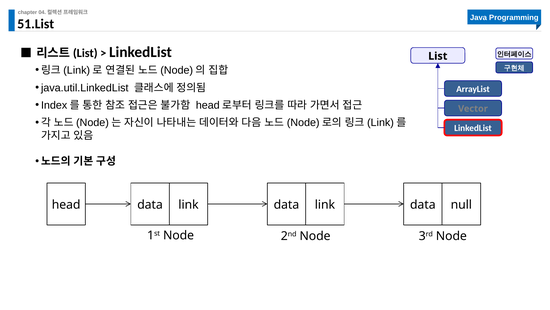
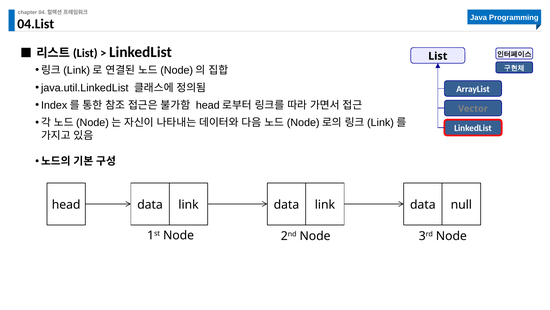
51.List: 51.List -> 04.List
